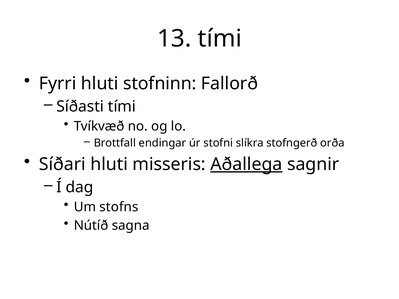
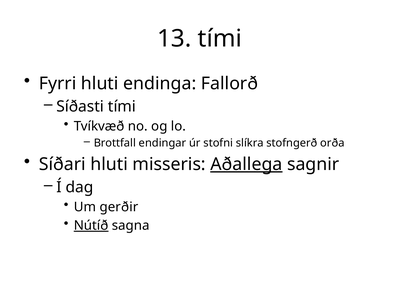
stofninn: stofninn -> endinga
stofns: stofns -> gerðir
Nútíð underline: none -> present
